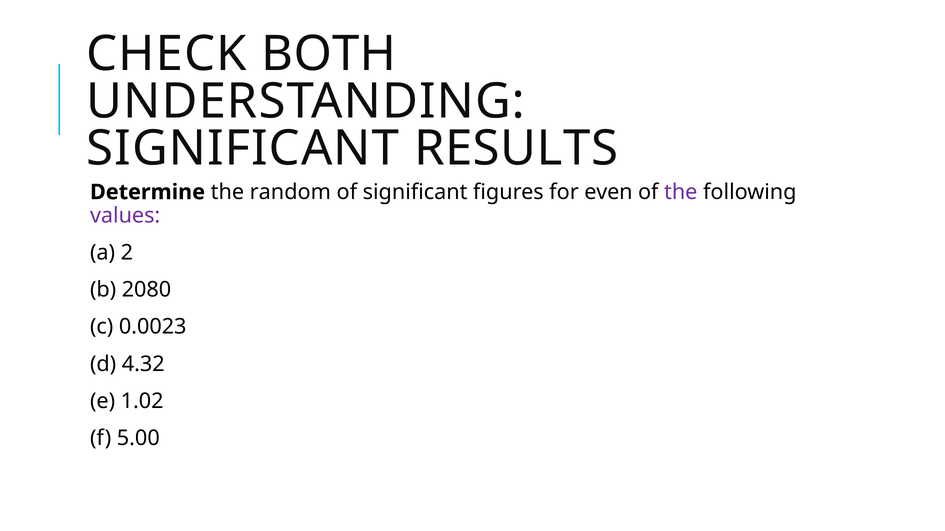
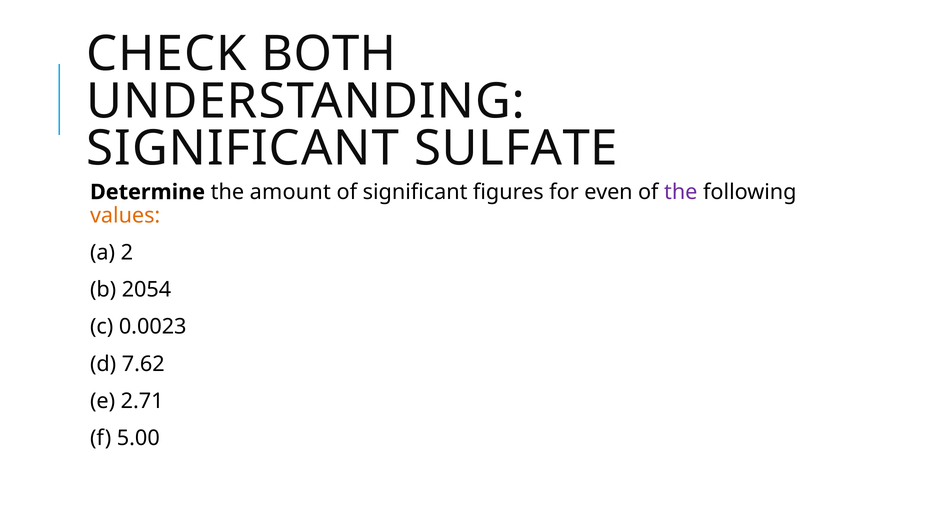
RESULTS: RESULTS -> SULFATE
random: random -> amount
values colour: purple -> orange
2080: 2080 -> 2054
4.32: 4.32 -> 7.62
1.02: 1.02 -> 2.71
